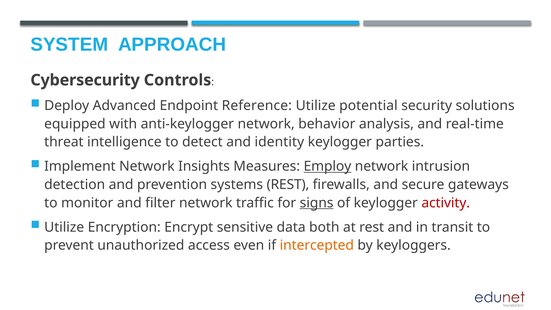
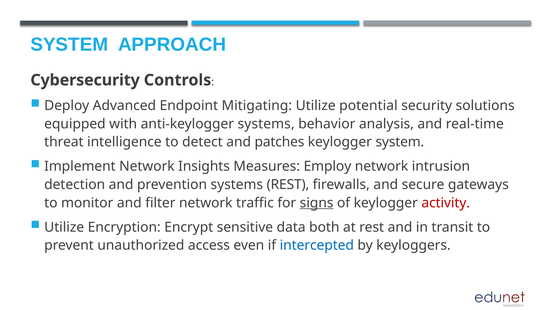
Reference: Reference -> Mitigating
anti-keylogger network: network -> systems
identity: identity -> patches
keylogger parties: parties -> system
Employ underline: present -> none
intercepted colour: orange -> blue
